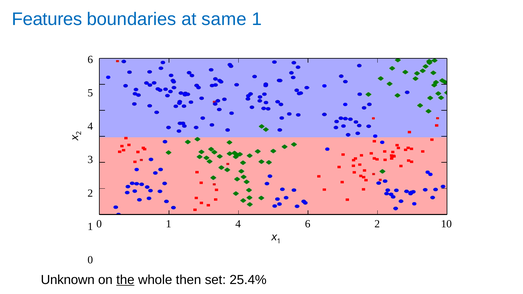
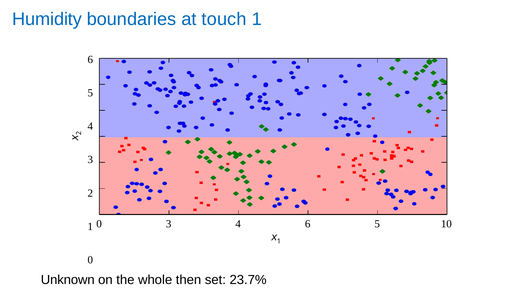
Features: Features -> Humidity
same: same -> touch
0 1: 1 -> 3
4 6 2: 2 -> 5
the underline: present -> none
25.4%: 25.4% -> 23.7%
